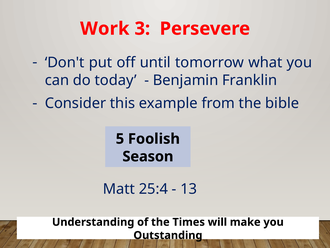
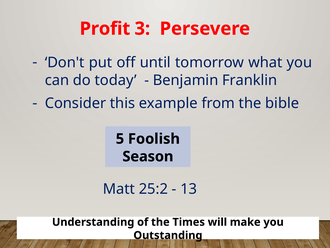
Work: Work -> Profit
25:4: 25:4 -> 25:2
